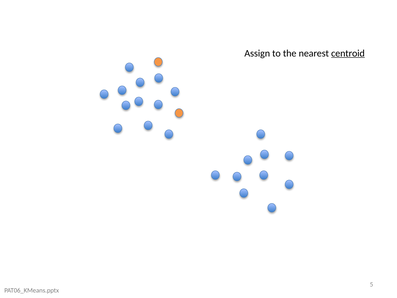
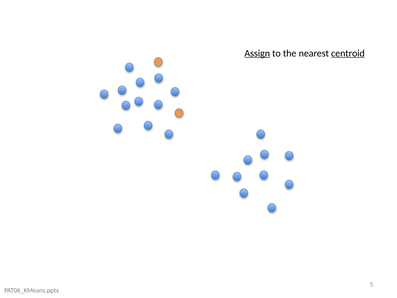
Assign underline: none -> present
